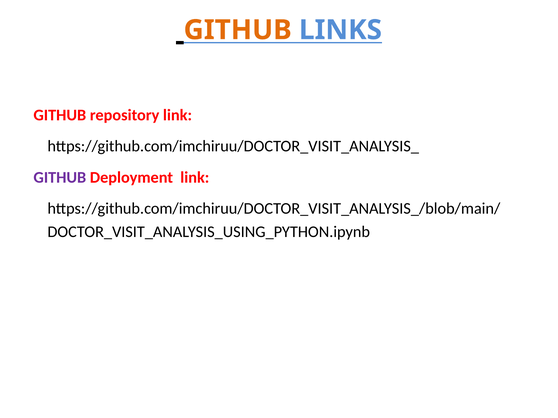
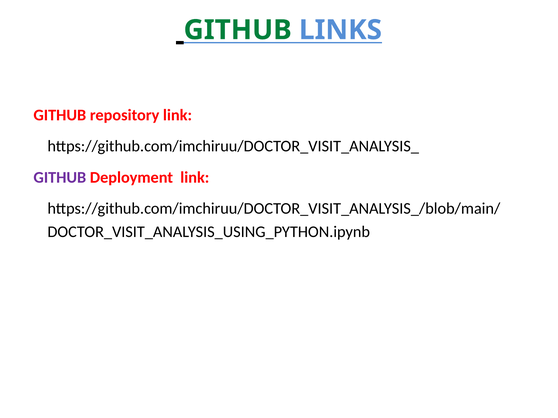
GITHUB at (238, 30) colour: orange -> green
